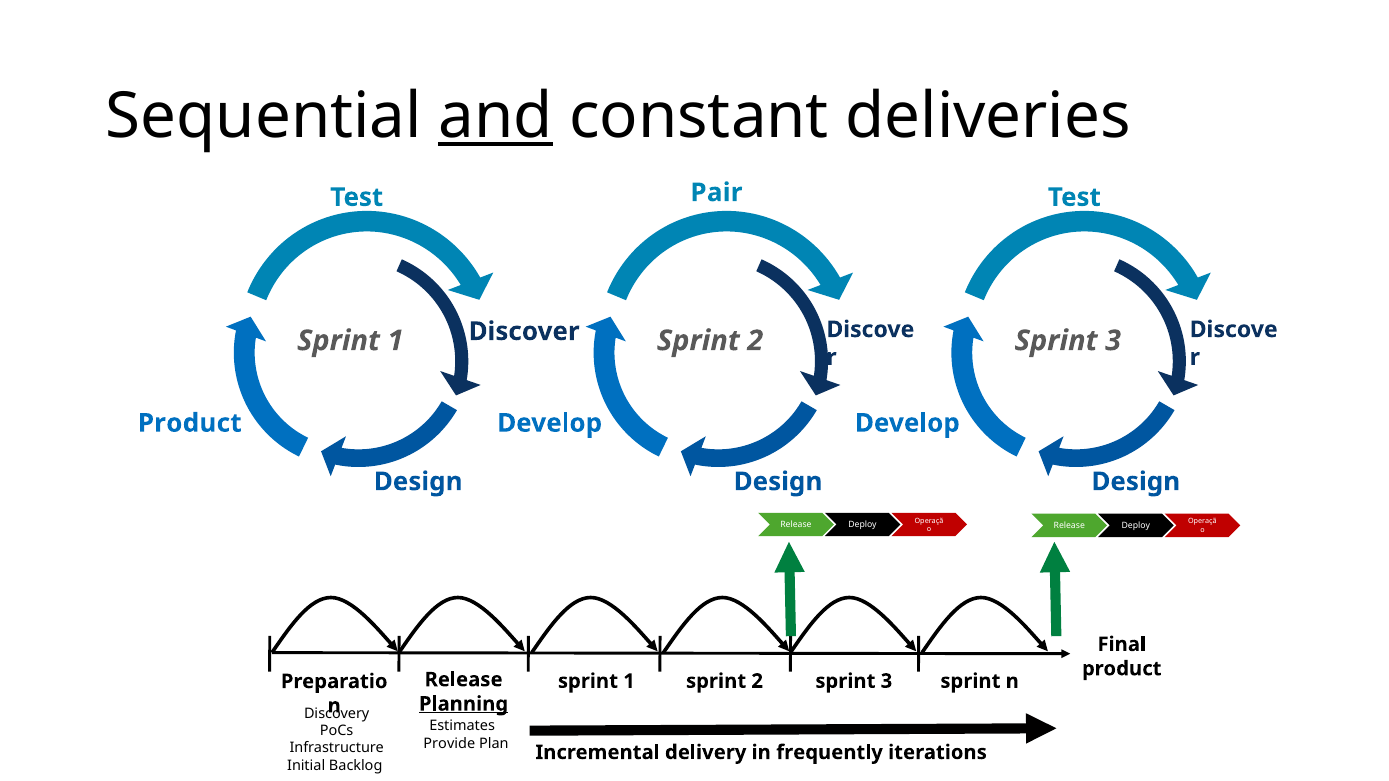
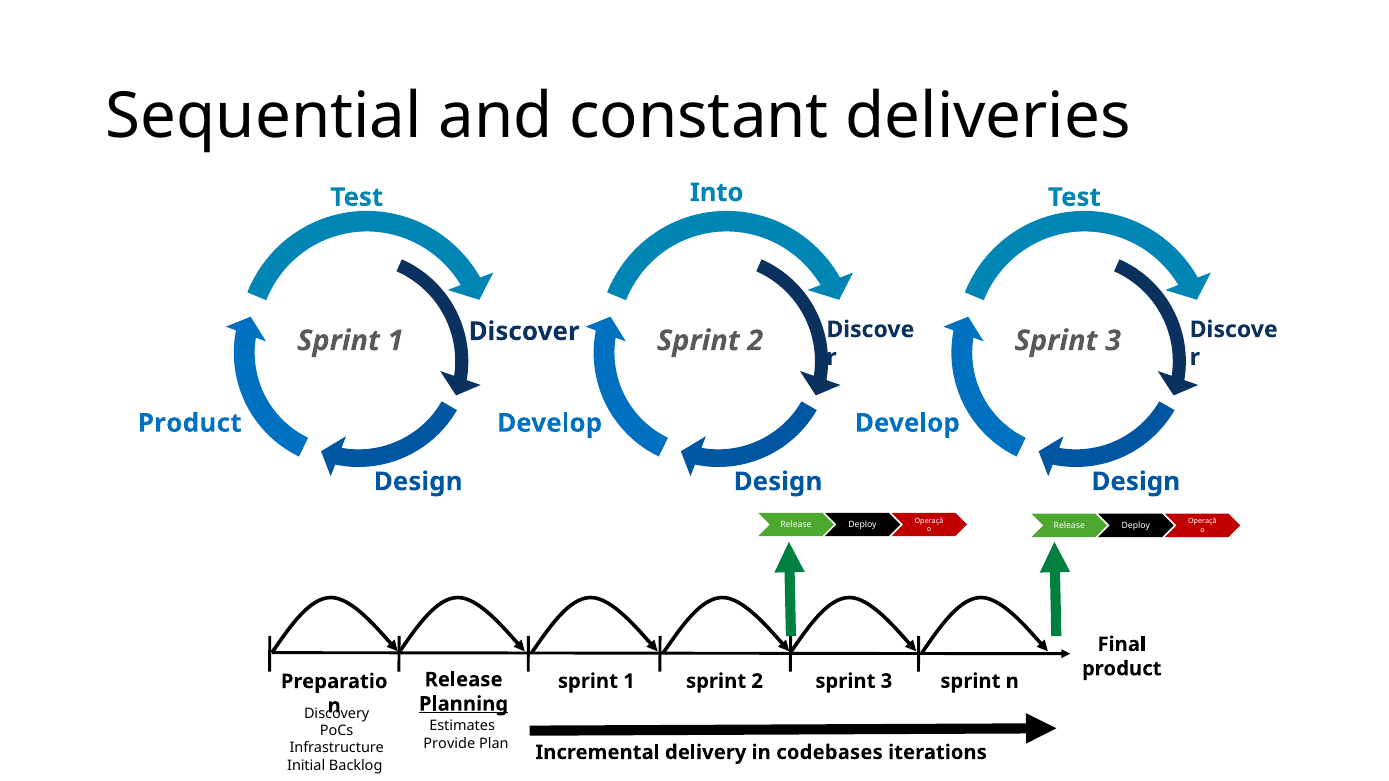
and underline: present -> none
Pair: Pair -> Into
frequently: frequently -> codebases
